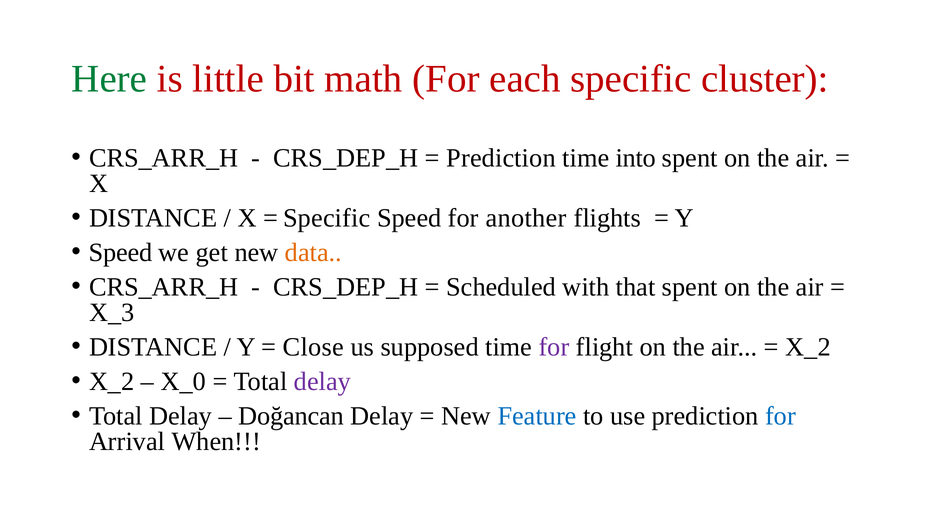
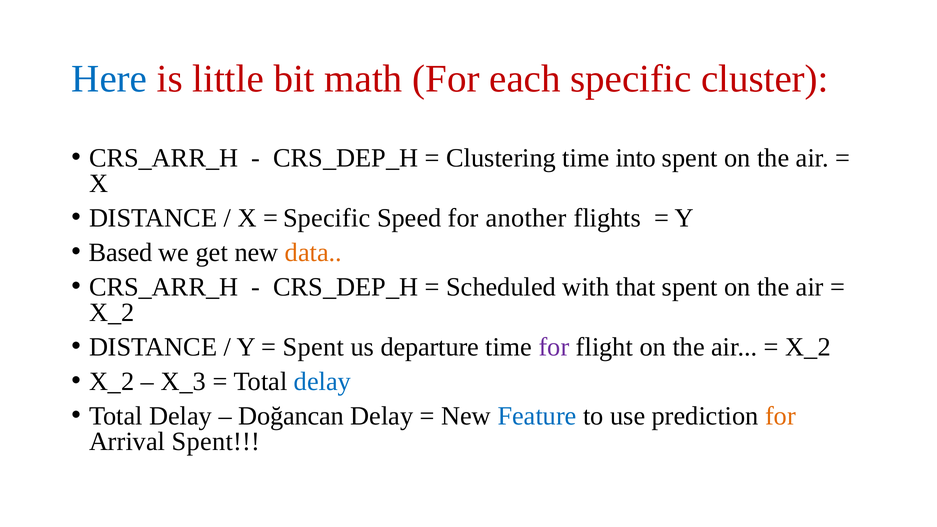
Here colour: green -> blue
Prediction at (501, 158): Prediction -> Clustering
Speed at (121, 253): Speed -> Based
X_3 at (112, 313): X_3 -> X_2
Close at (313, 347): Close -> Spent
supposed: supposed -> departure
X_0: X_0 -> X_3
delay at (322, 381) colour: purple -> blue
for at (781, 416) colour: blue -> orange
Arrival When: When -> Spent
